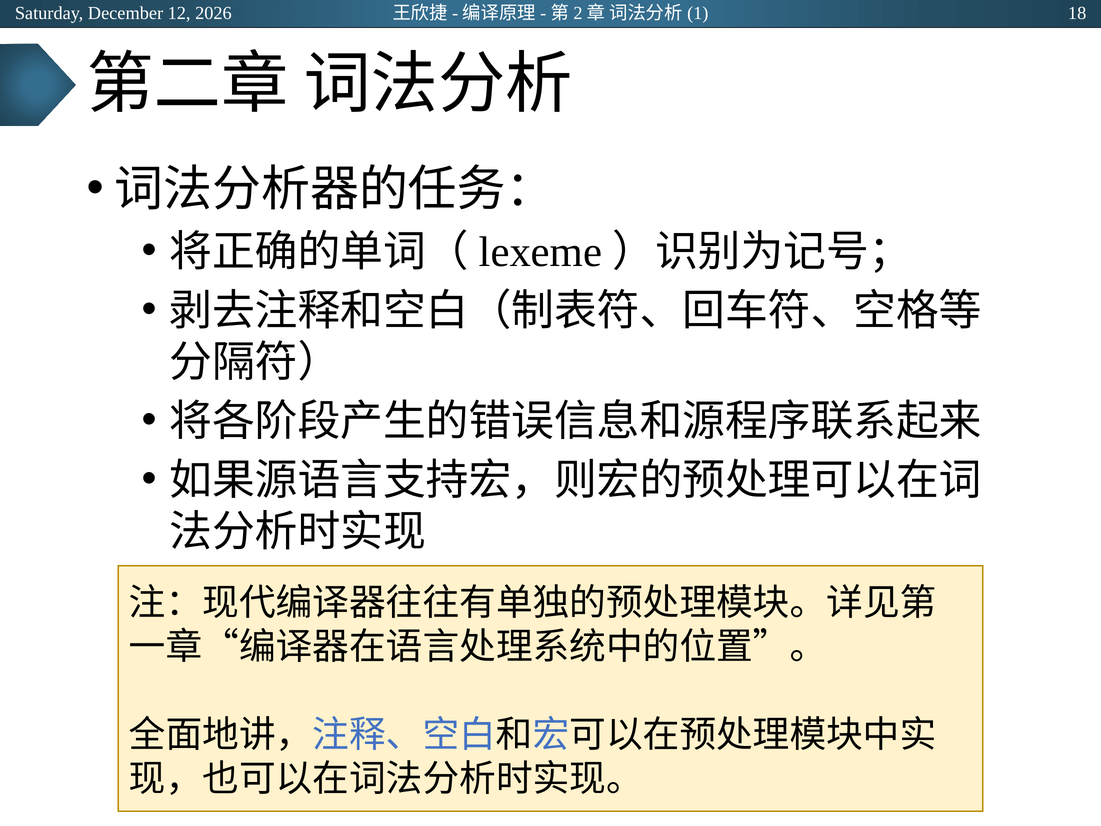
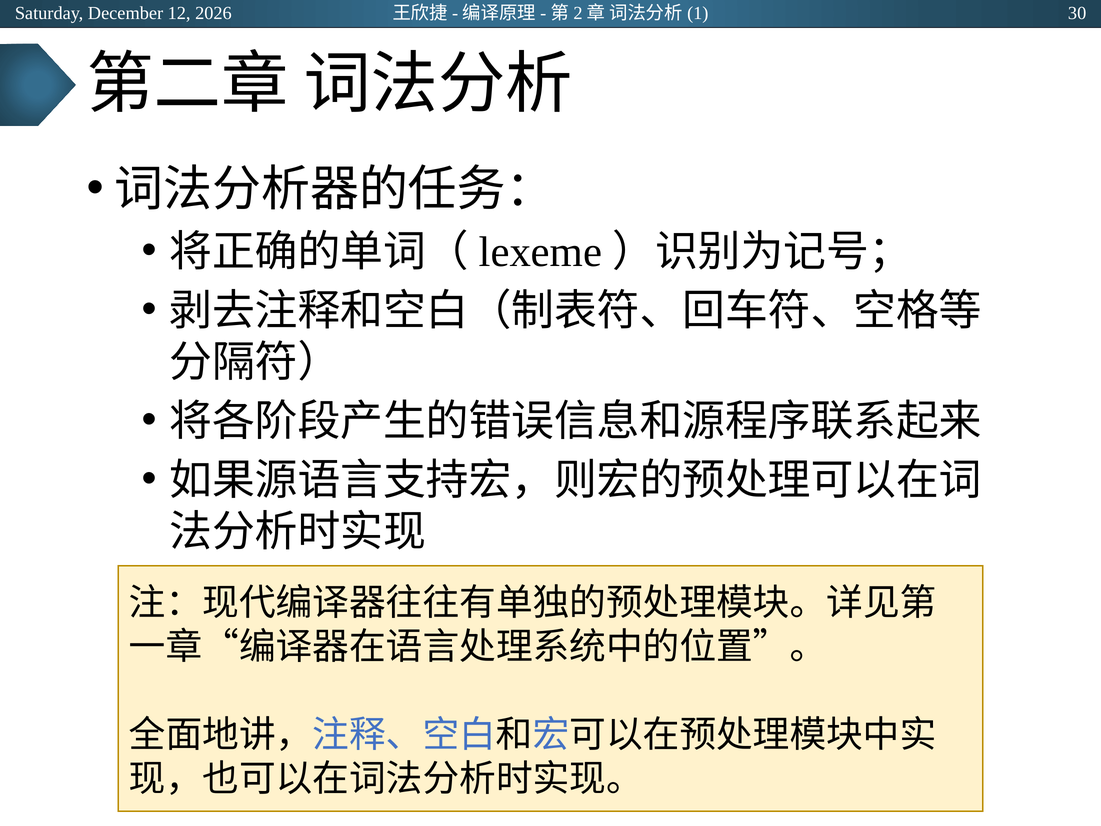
18: 18 -> 30
